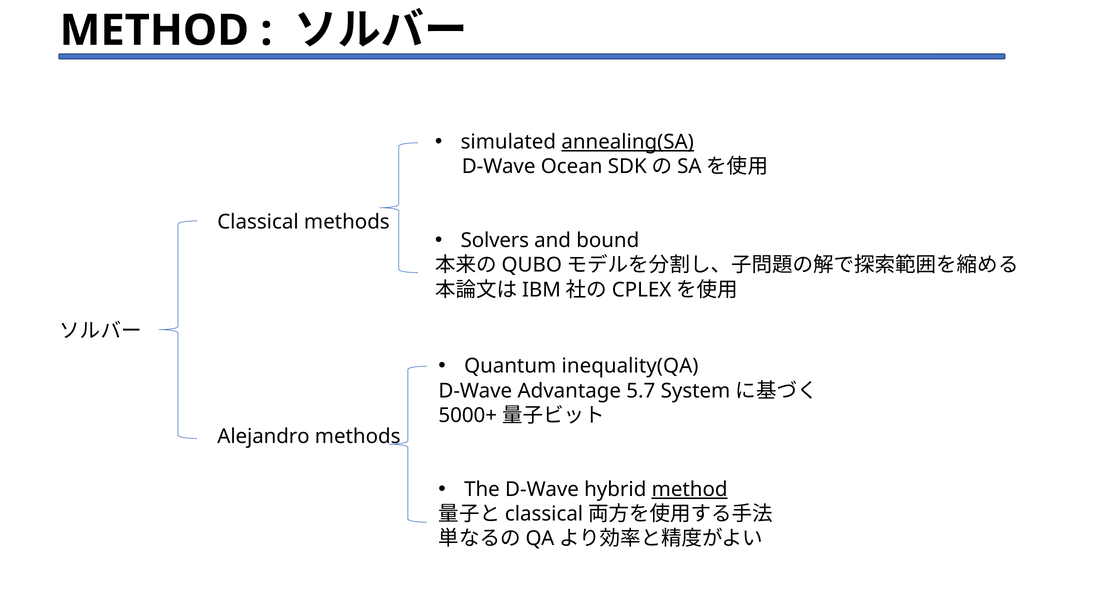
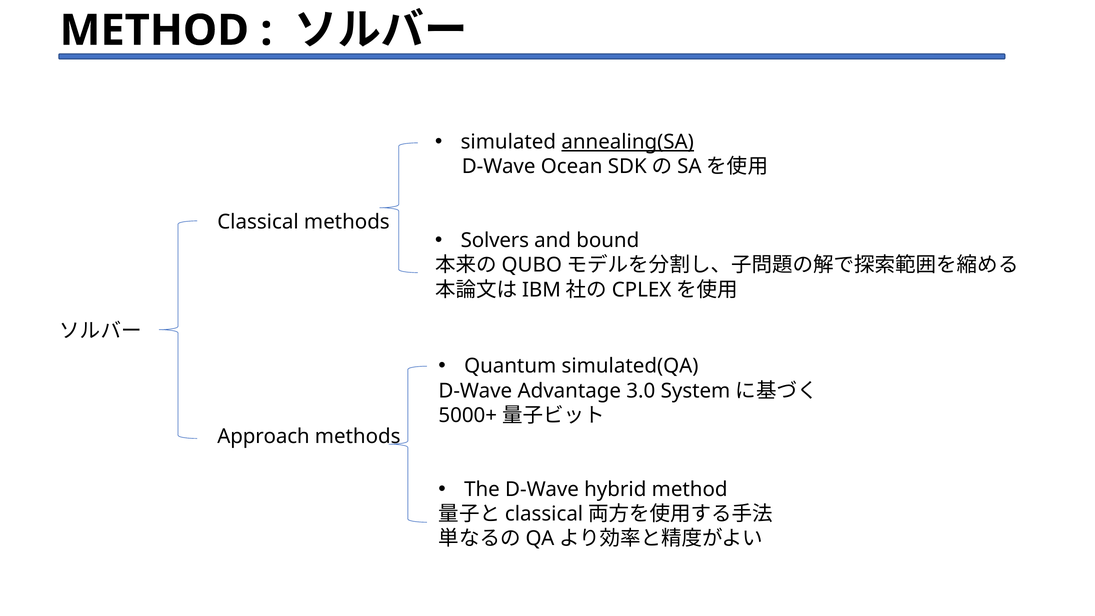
inequality(QA: inequality(QA -> simulated(QA
5.7: 5.7 -> 3.0
Alejandro: Alejandro -> Approach
method at (690, 489) underline: present -> none
